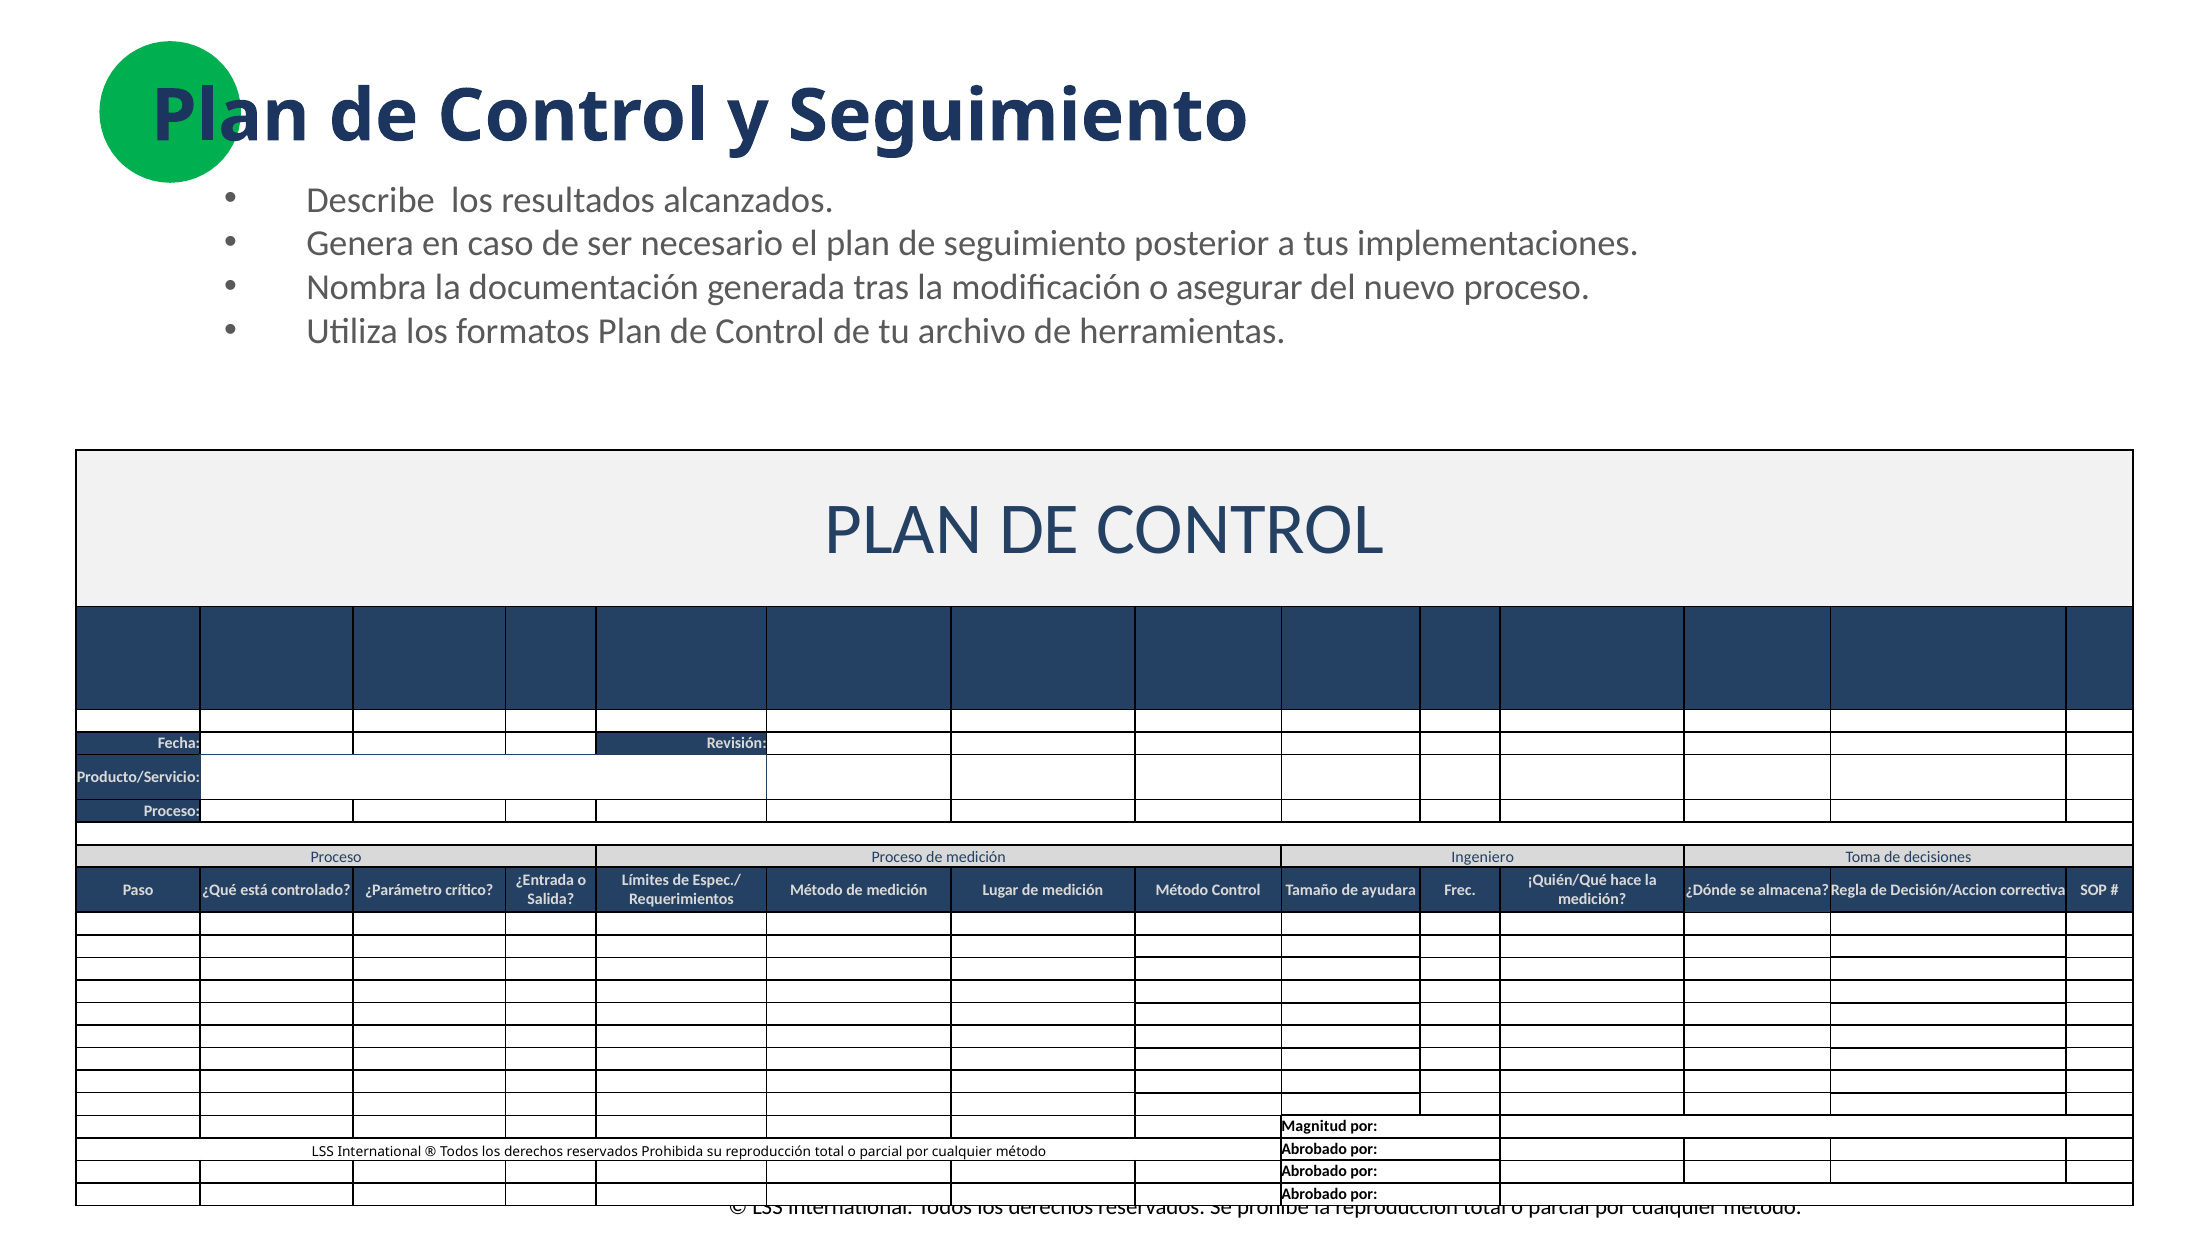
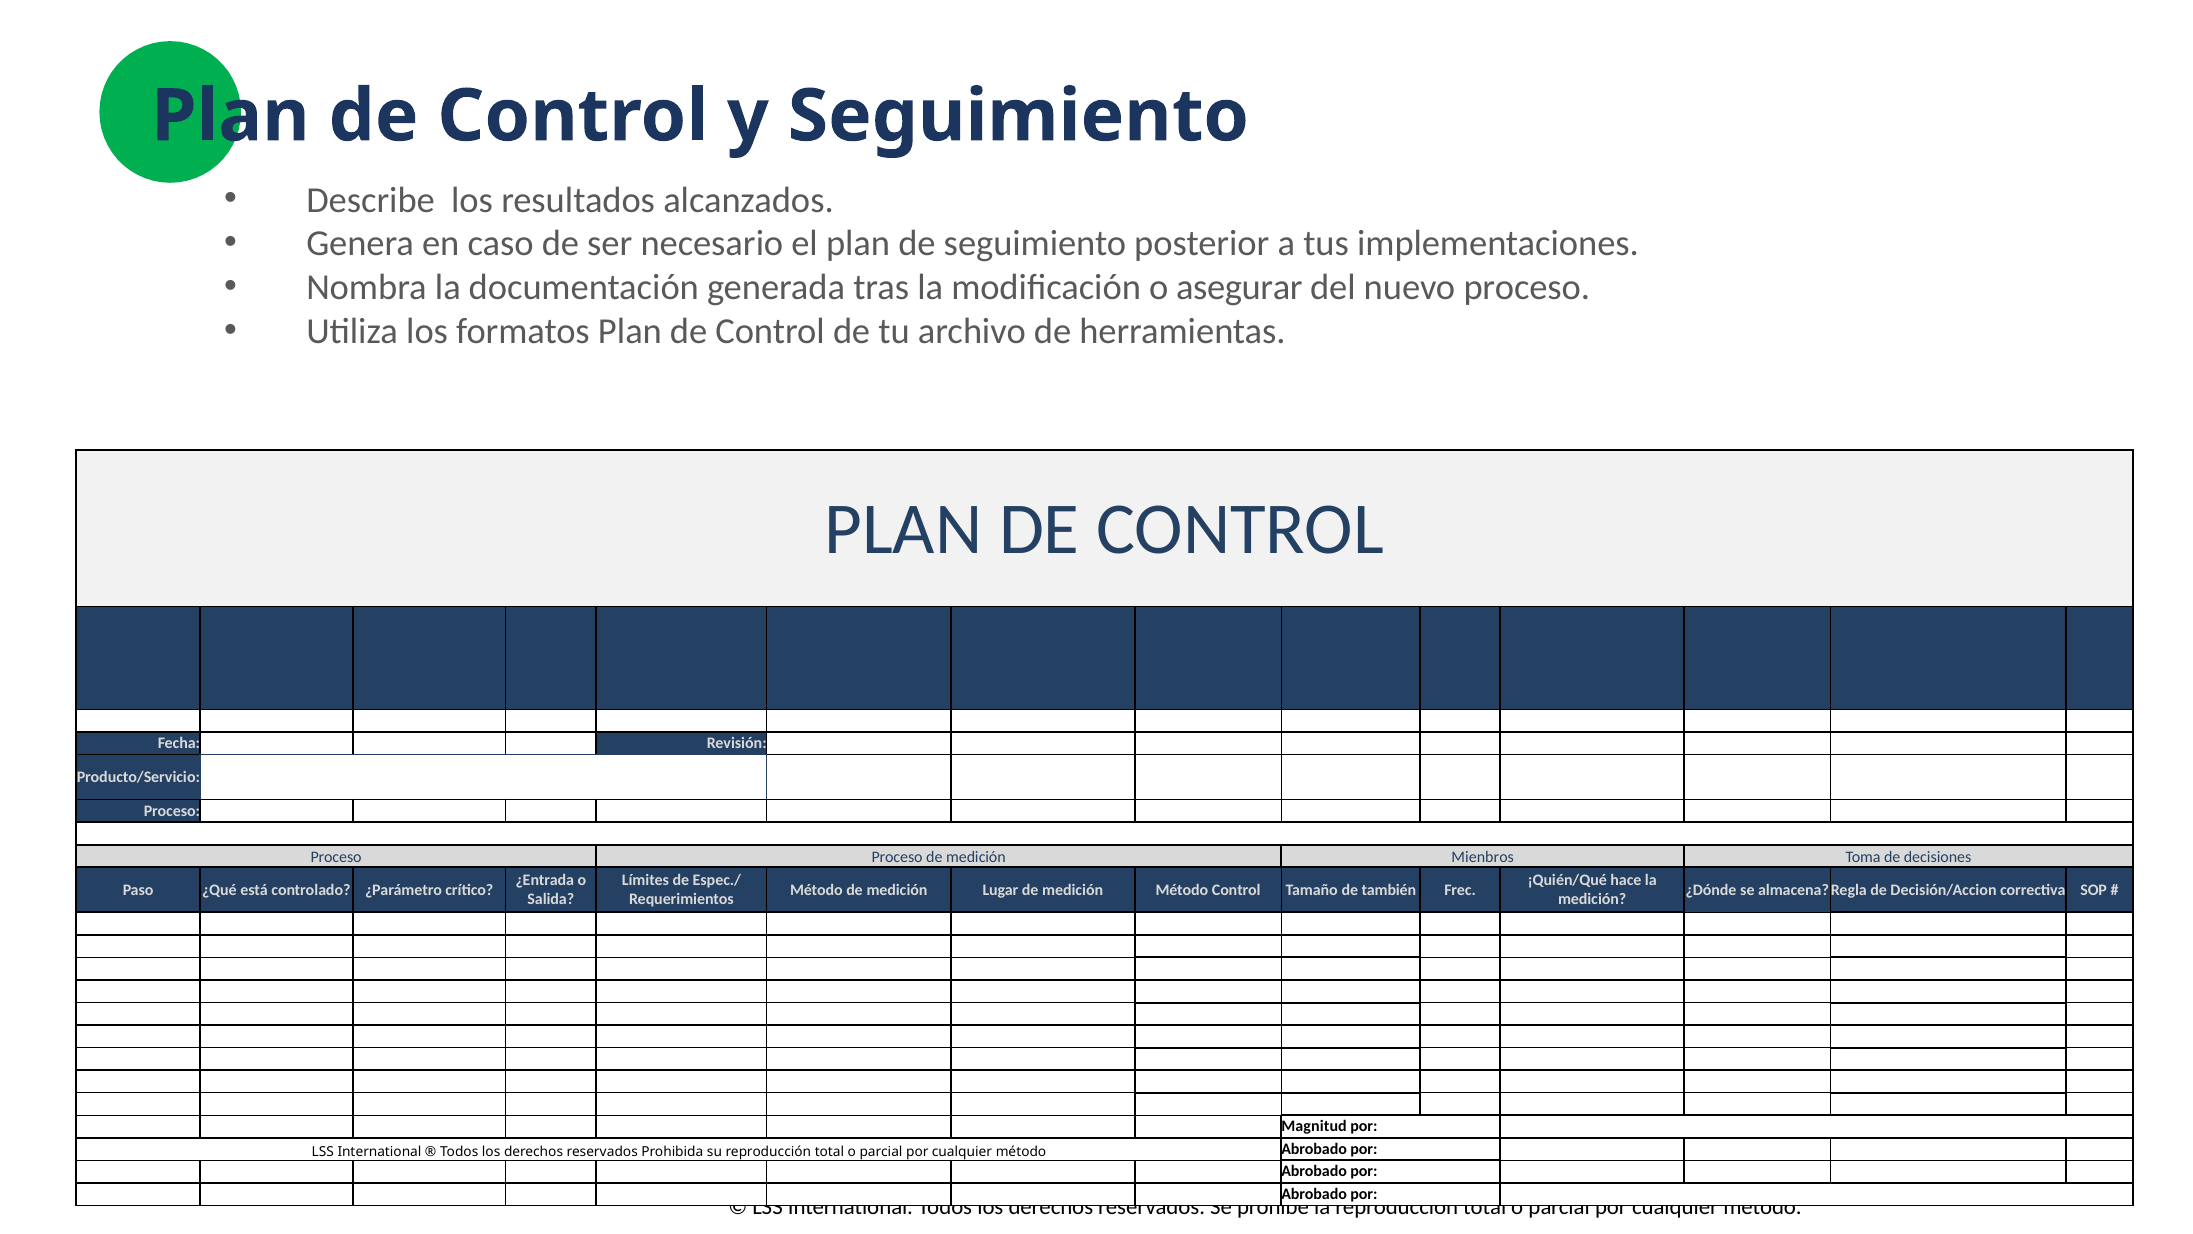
Ingeniero: Ingeniero -> Mienbros
ayudara: ayudara -> también
